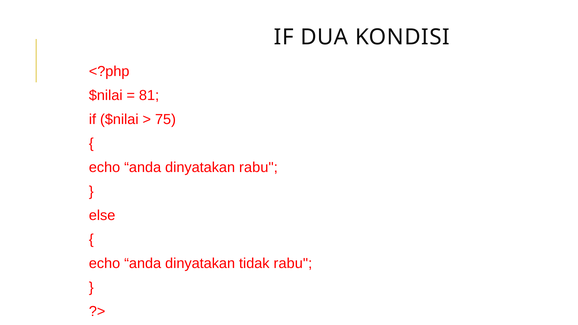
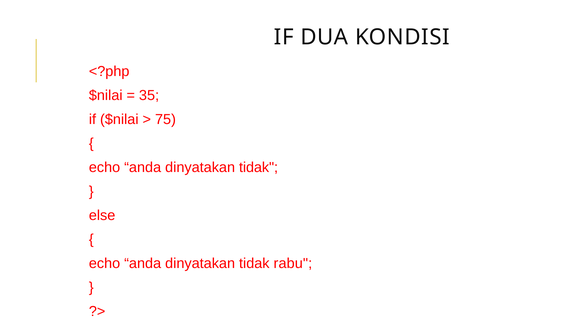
81: 81 -> 35
rabu at (258, 167): rabu -> tidak
